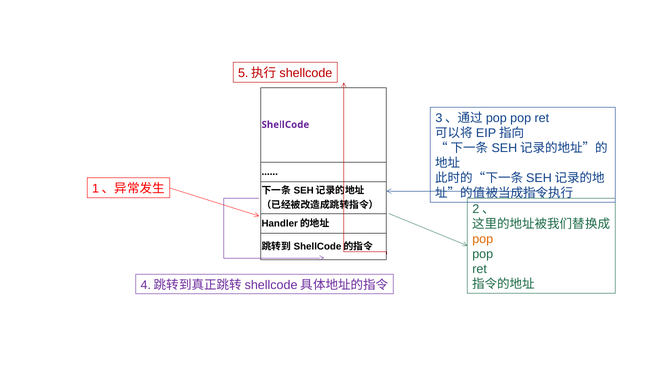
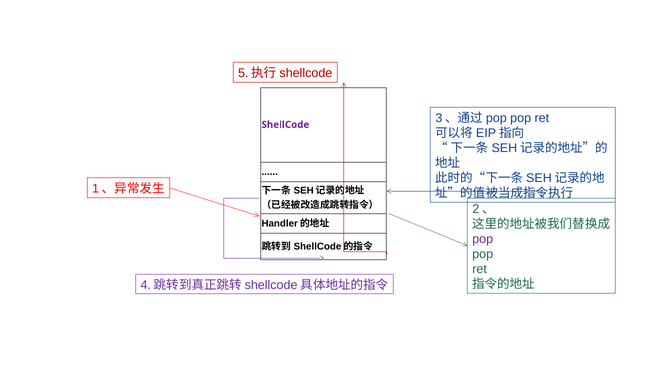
pop at (483, 239) colour: orange -> purple
